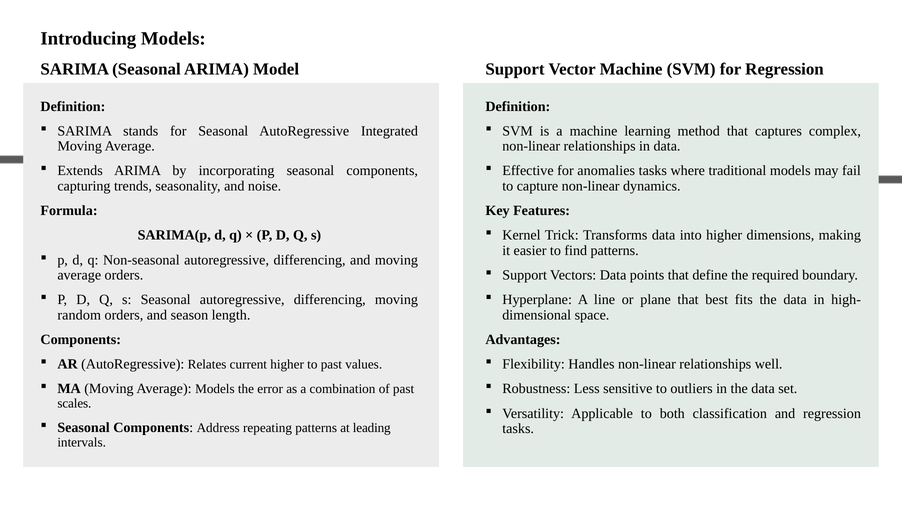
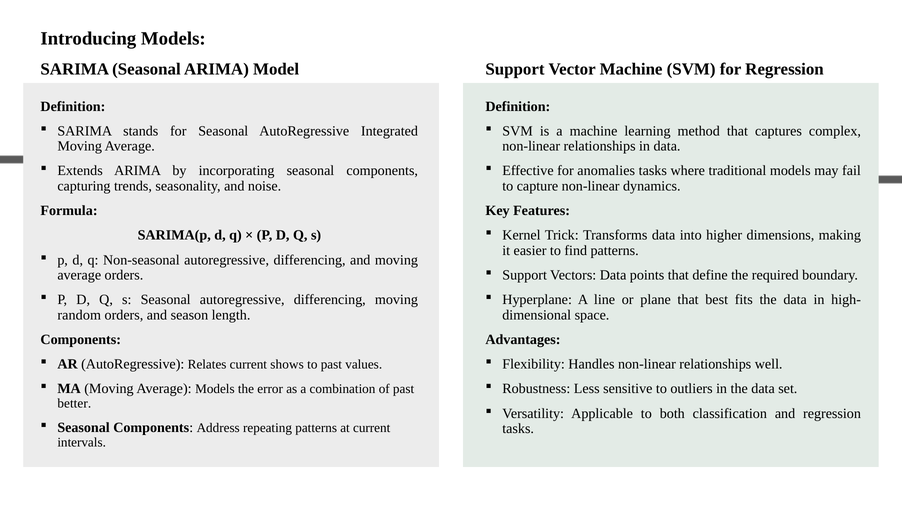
current higher: higher -> shows
scales: scales -> better
at leading: leading -> current
